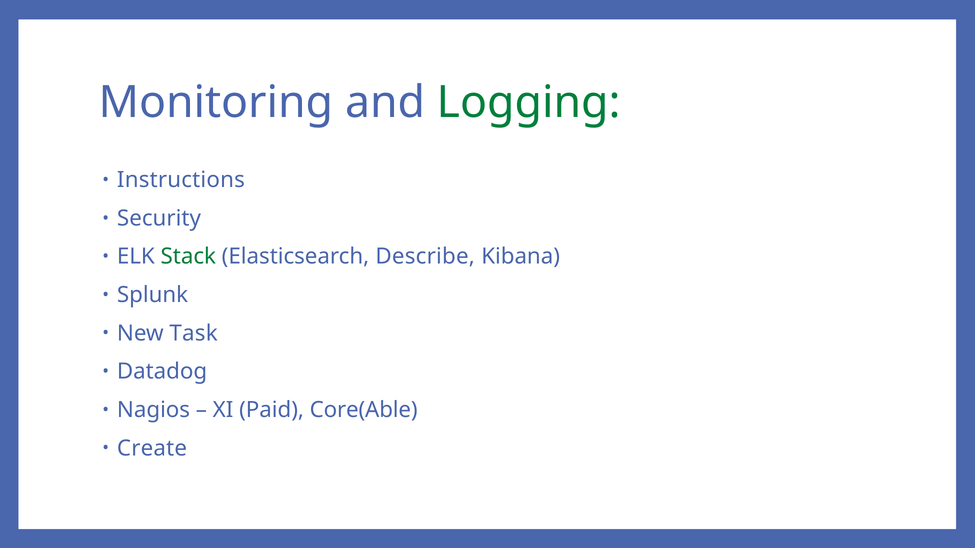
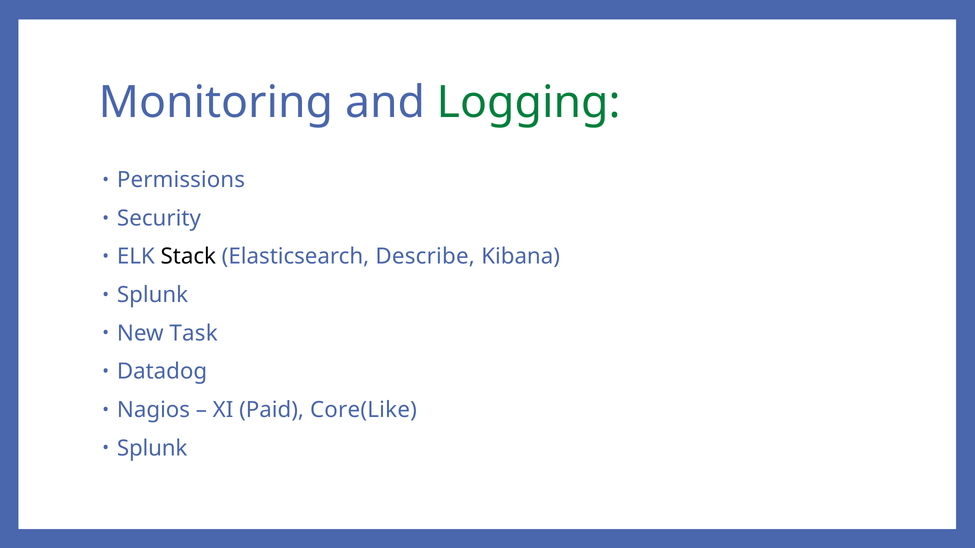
Instructions: Instructions -> Permissions
Stack colour: green -> black
Core(Able: Core(Able -> Core(Like
Create at (152, 449): Create -> Splunk
